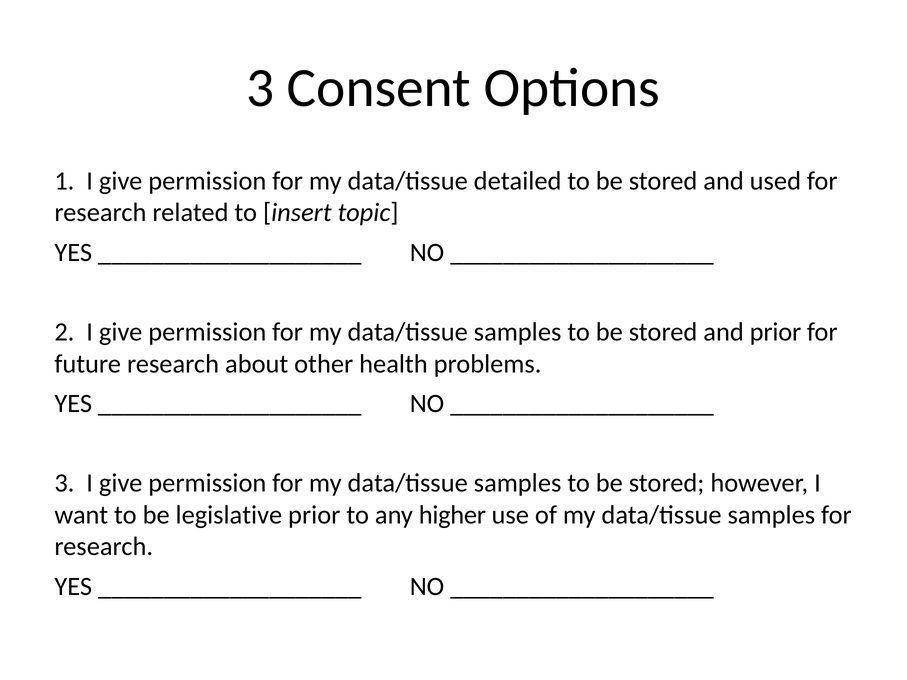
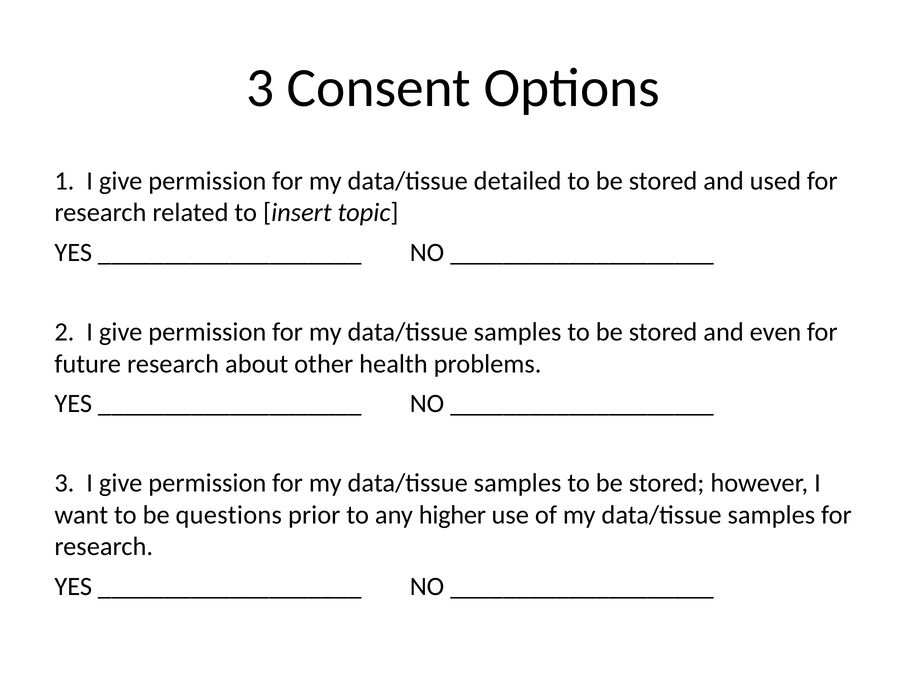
and prior: prior -> even
legislative: legislative -> questions
